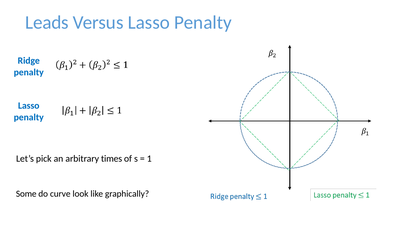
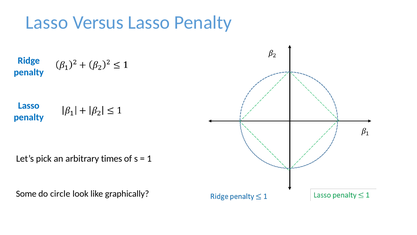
Leads at (47, 23): Leads -> Lasso
curve: curve -> circle
